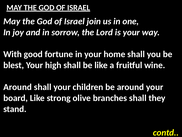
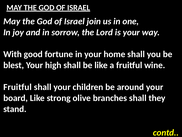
Around at (18, 87): Around -> Fruitful
